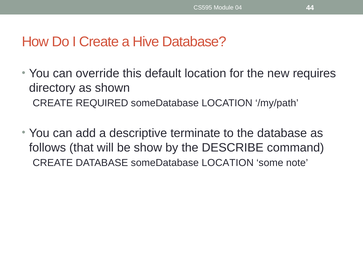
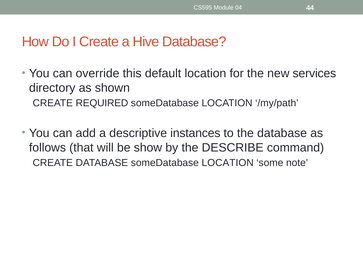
requires: requires -> services
terminate: terminate -> instances
